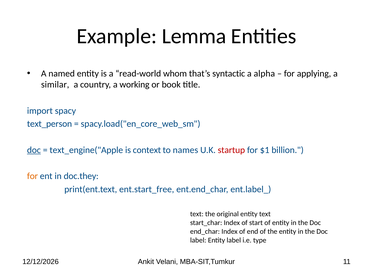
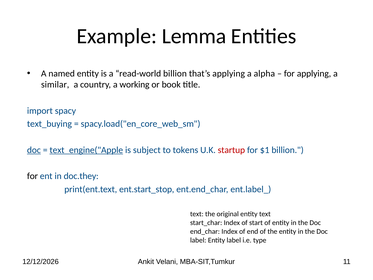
read-world whom: whom -> billion
that’s syntactic: syntactic -> applying
text_person: text_person -> text_buying
text_engine("Apple underline: none -> present
context: context -> subject
names: names -> tokens
for at (32, 176) colour: orange -> black
ent.start_free: ent.start_free -> ent.start_stop
